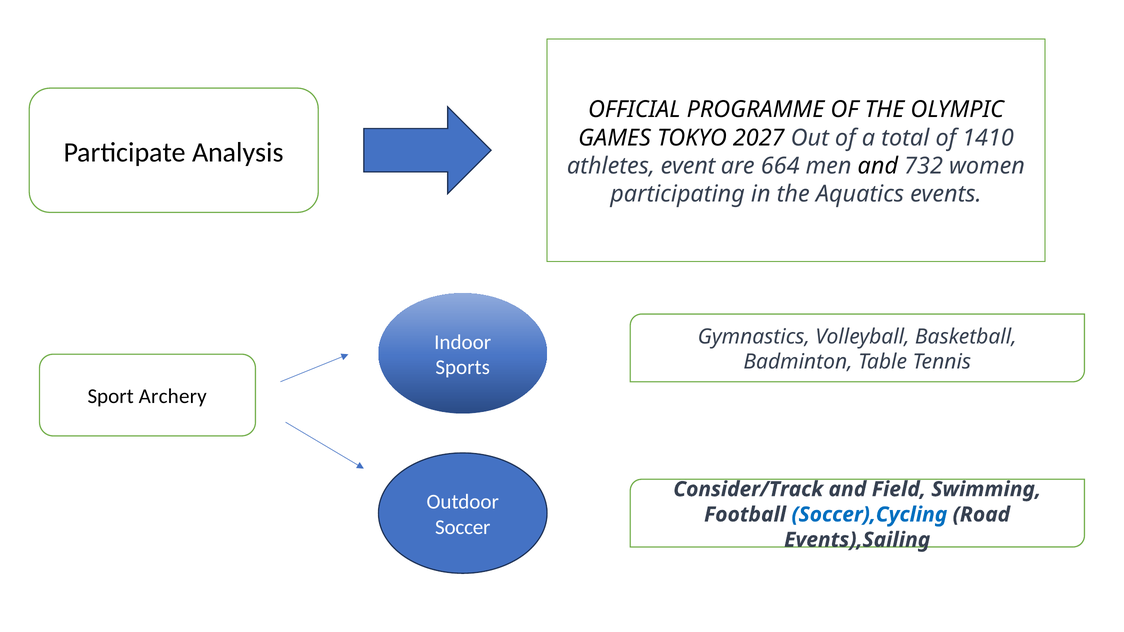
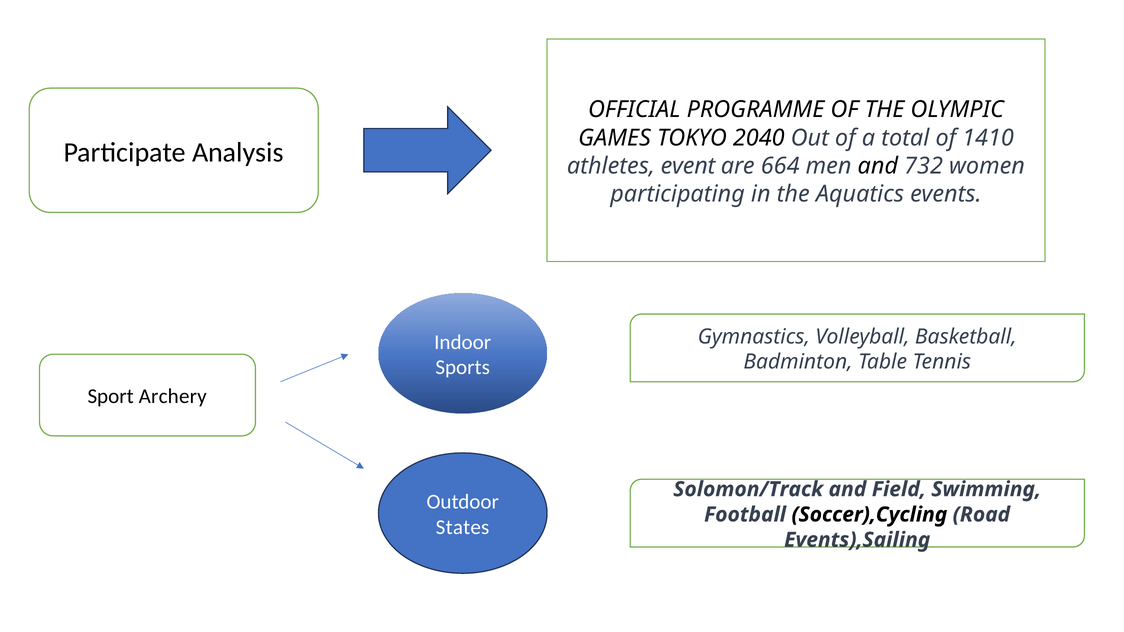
2027: 2027 -> 2040
Consider/Track: Consider/Track -> Solomon/Track
Soccer),Cycling colour: blue -> black
Soccer: Soccer -> States
